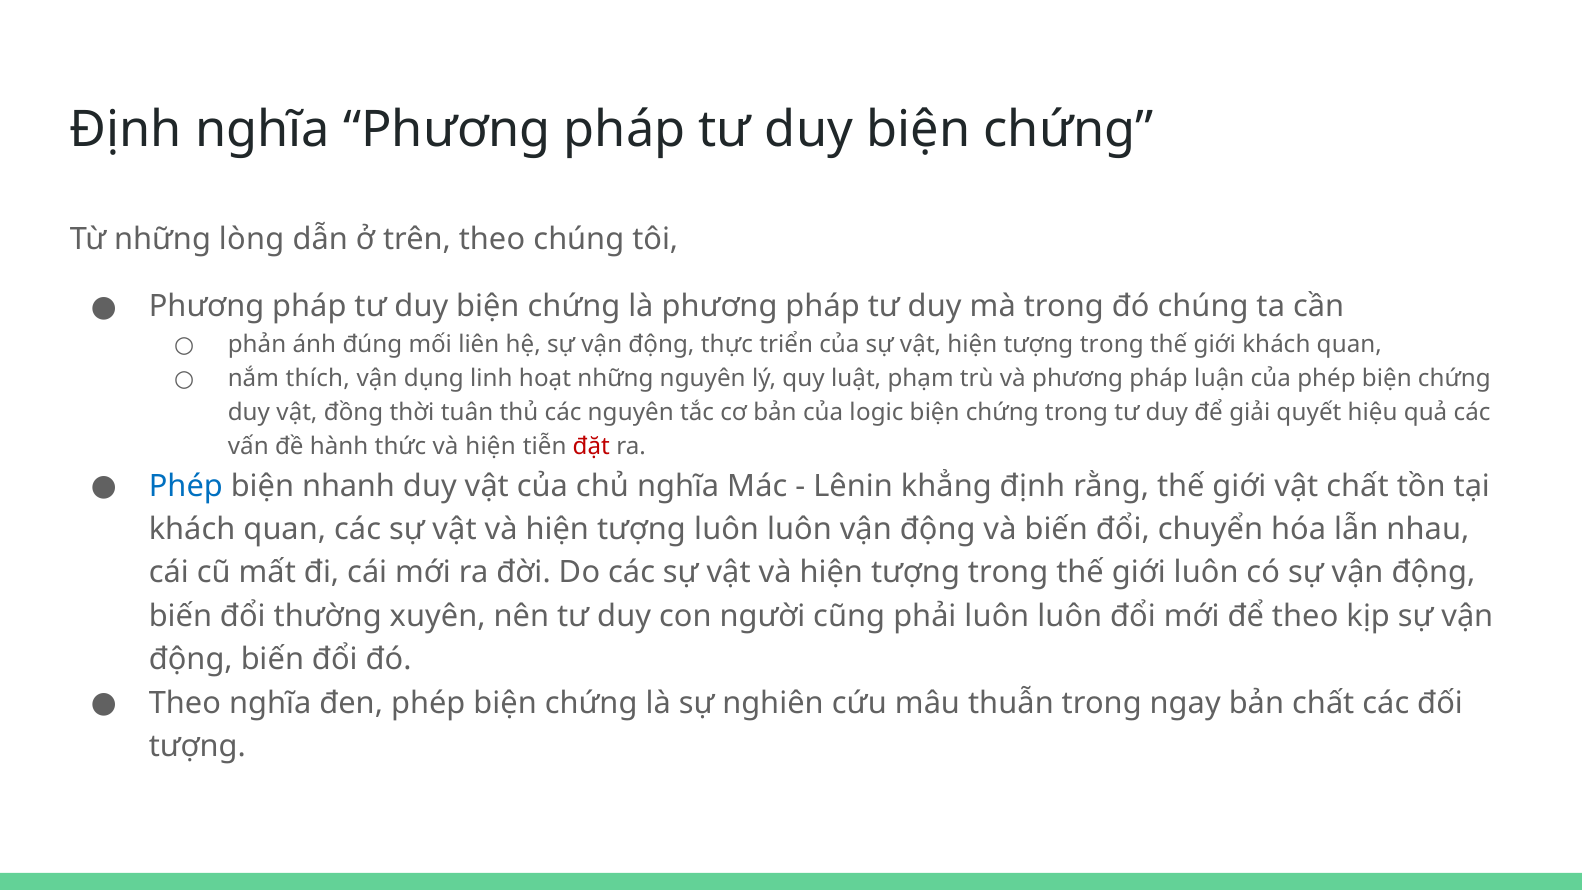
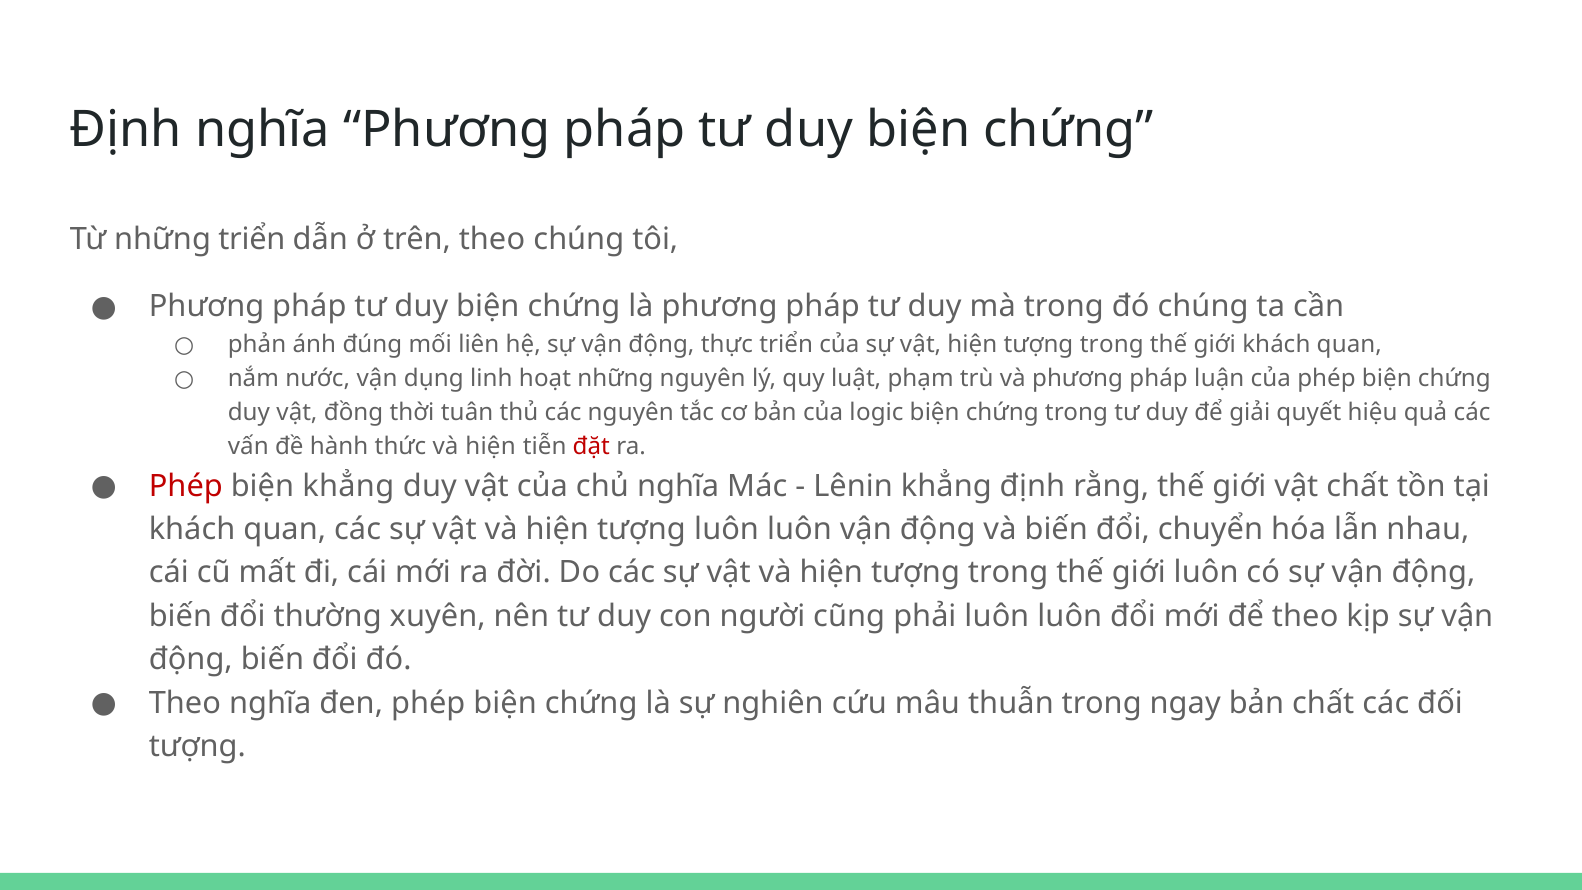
những lòng: lòng -> triển
thích: thích -> nước
Phép at (186, 486) colour: blue -> red
biện nhanh: nhanh -> khẳng
